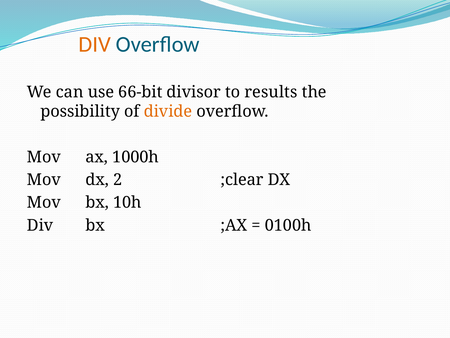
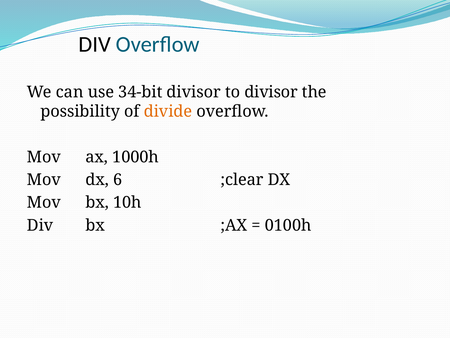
DIV at (95, 44) colour: orange -> black
66-bit: 66-bit -> 34-bit
to results: results -> divisor
2: 2 -> 6
